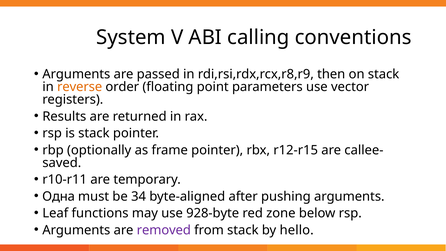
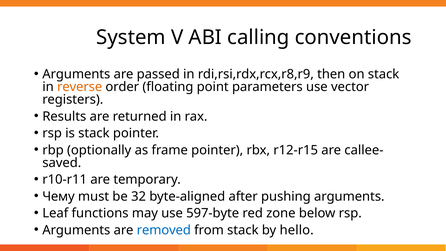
Одна: Одна -> Чему
34: 34 -> 32
928-byte: 928-byte -> 597-byte
removed colour: purple -> blue
